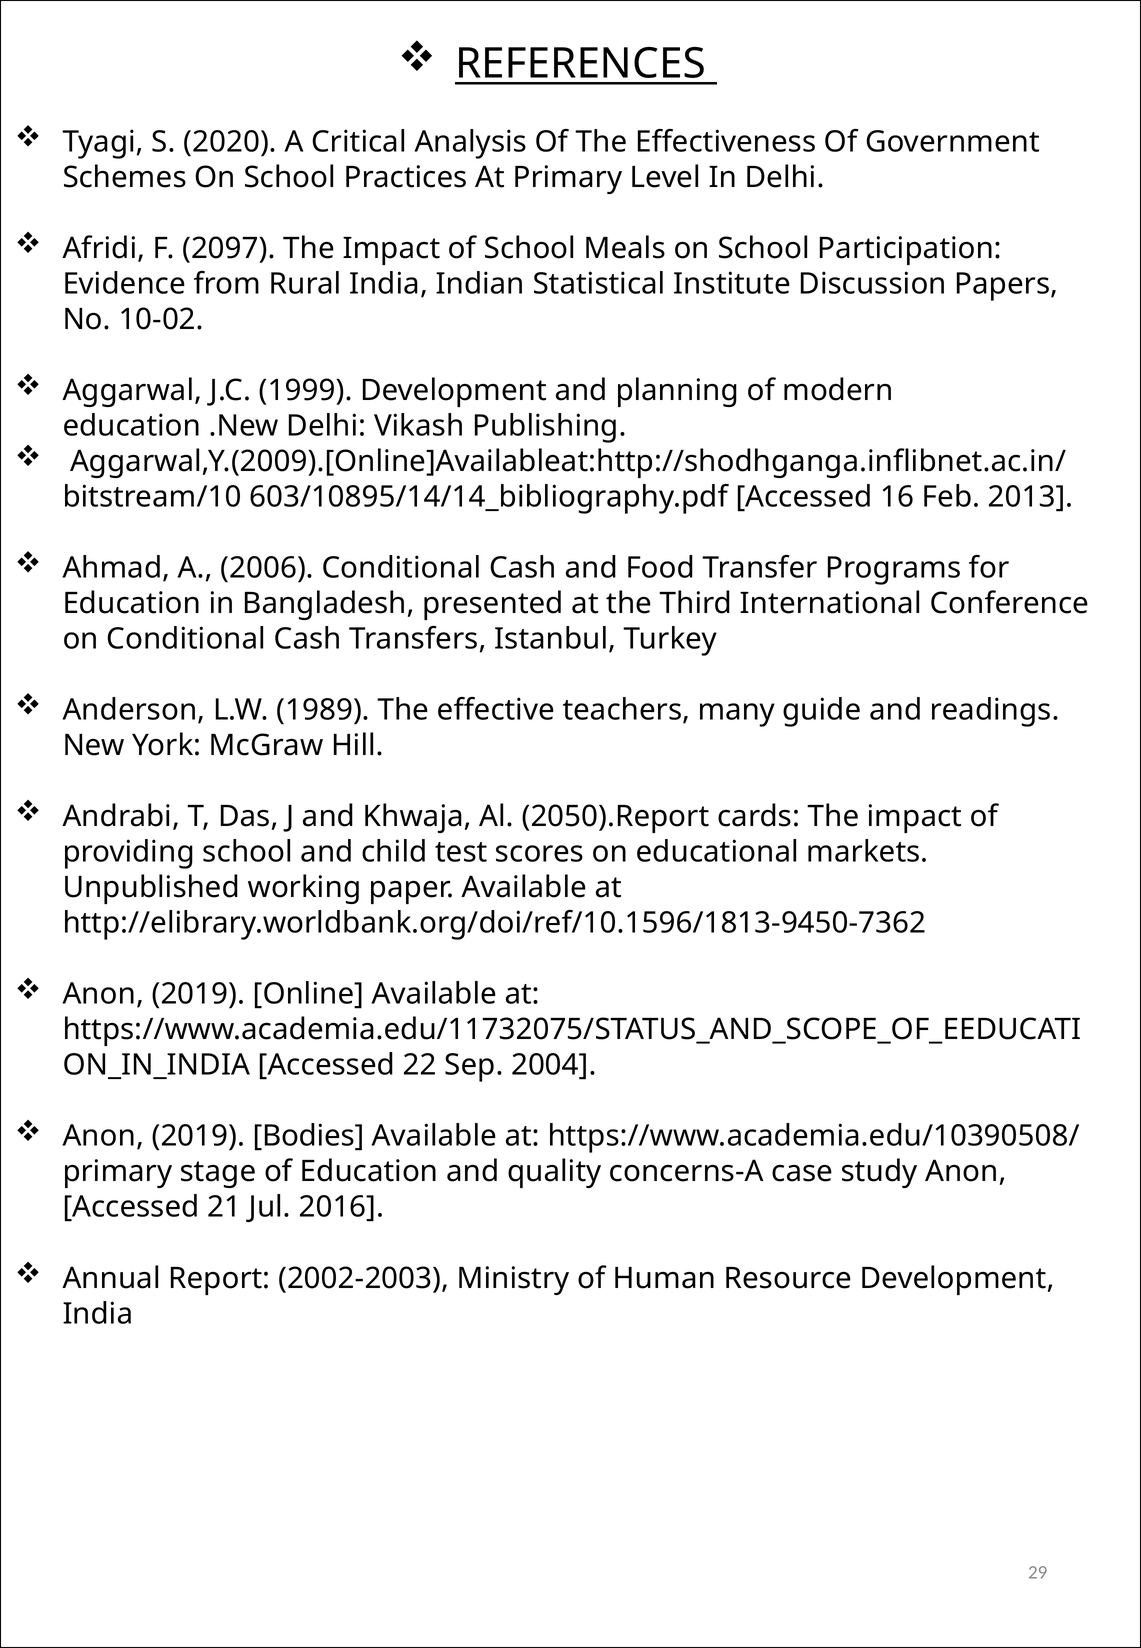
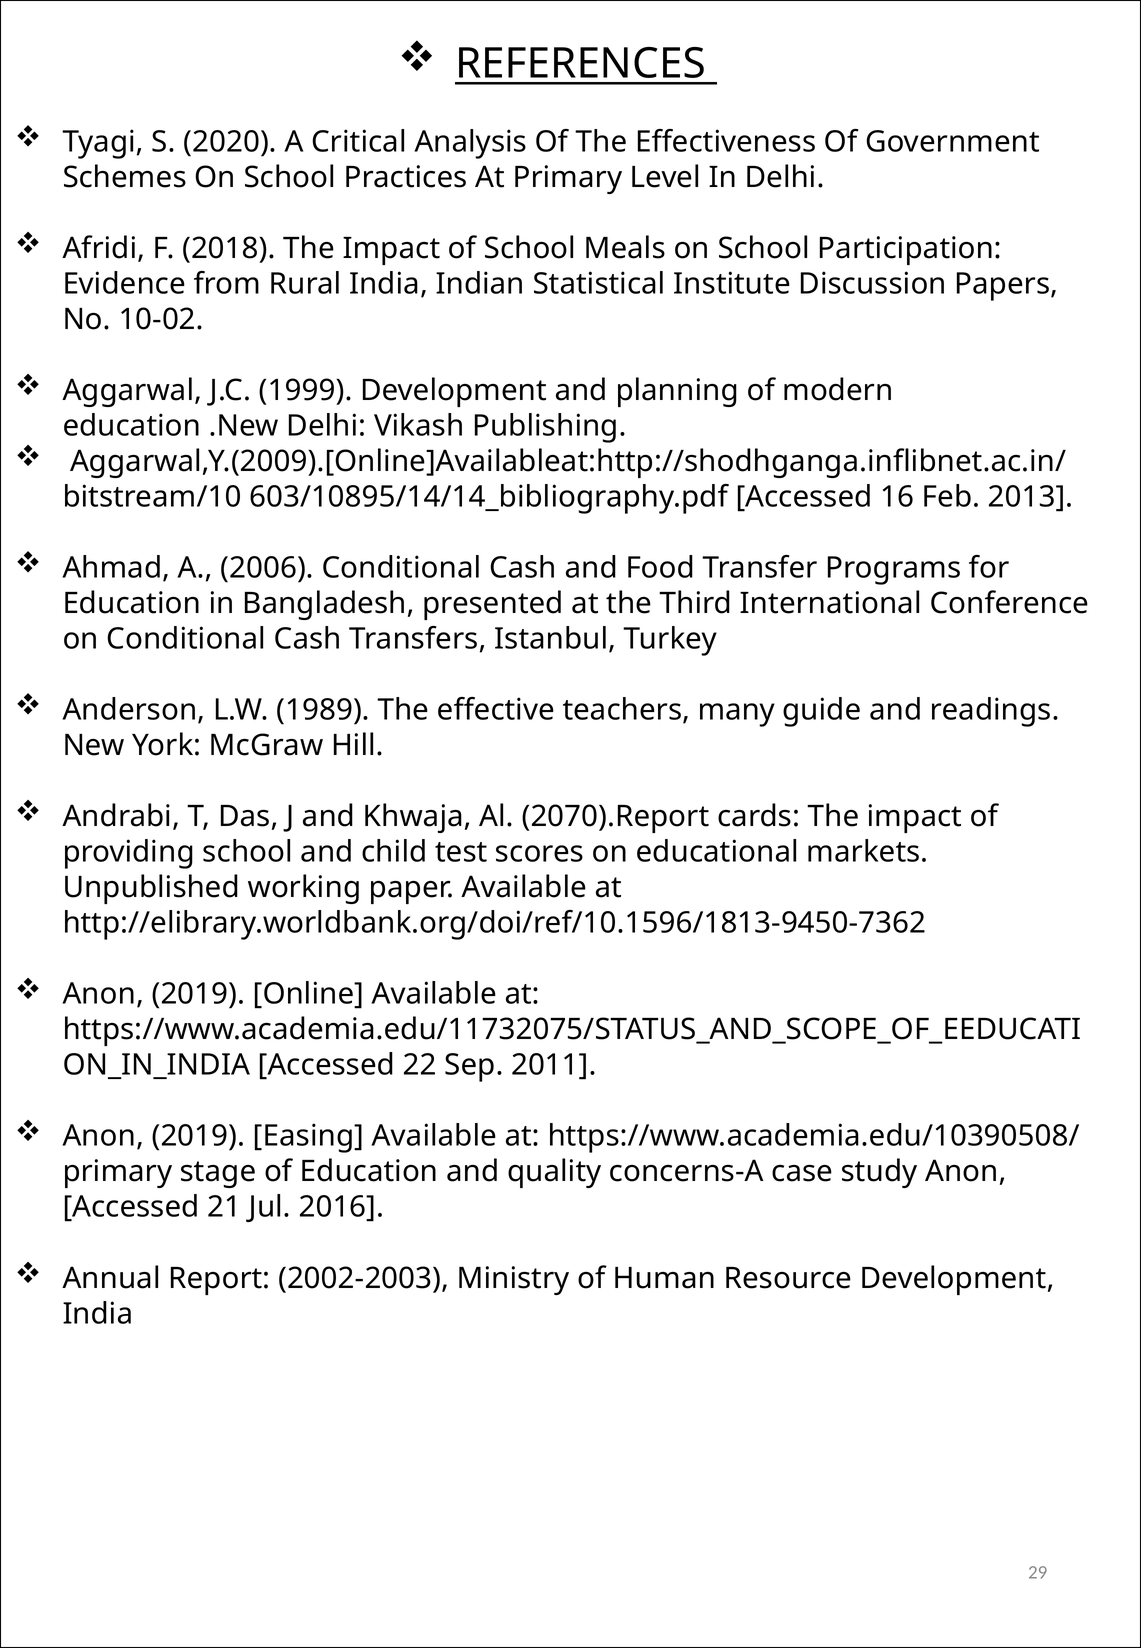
2097: 2097 -> 2018
2050).Report: 2050).Report -> 2070).Report
2004: 2004 -> 2011
Bodies: Bodies -> Easing
